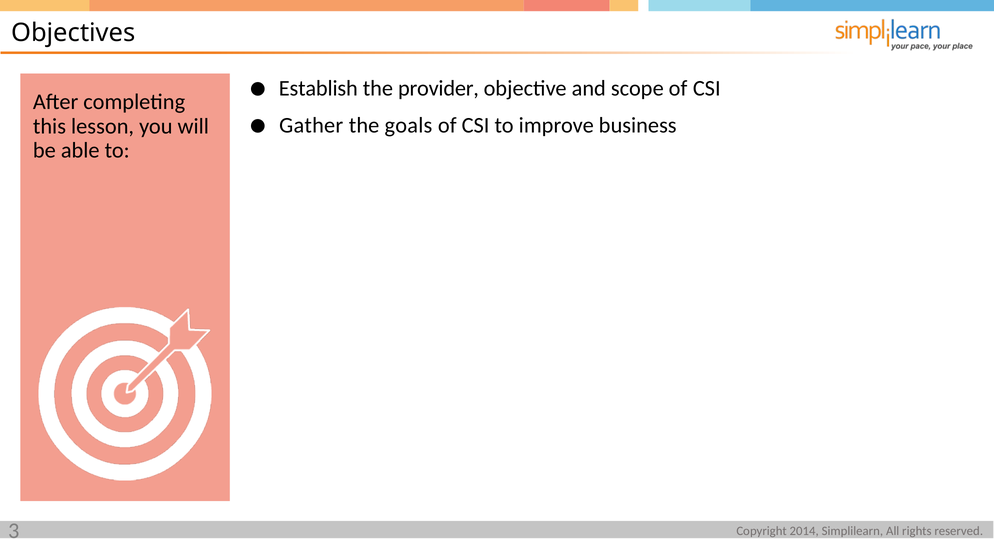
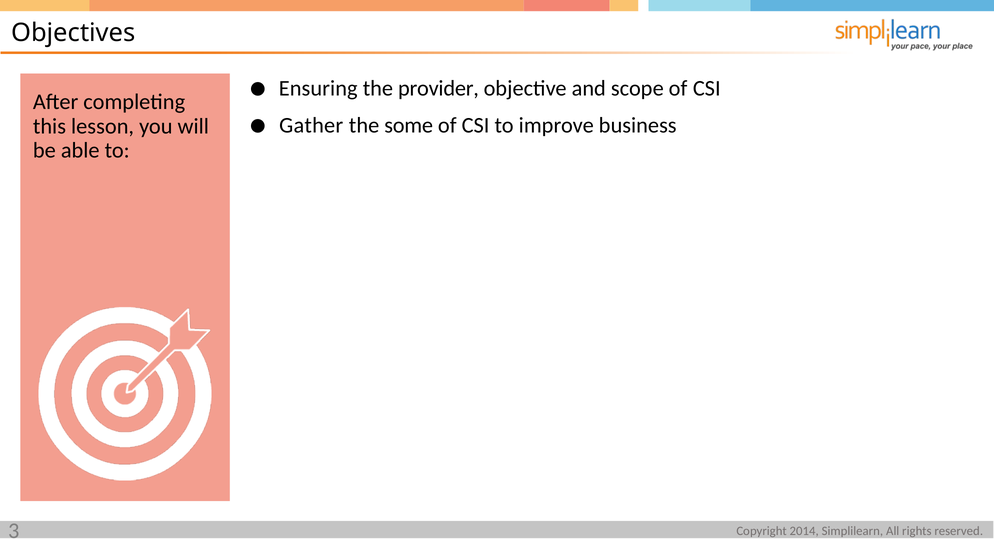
Establish: Establish -> Ensuring
goals: goals -> some
